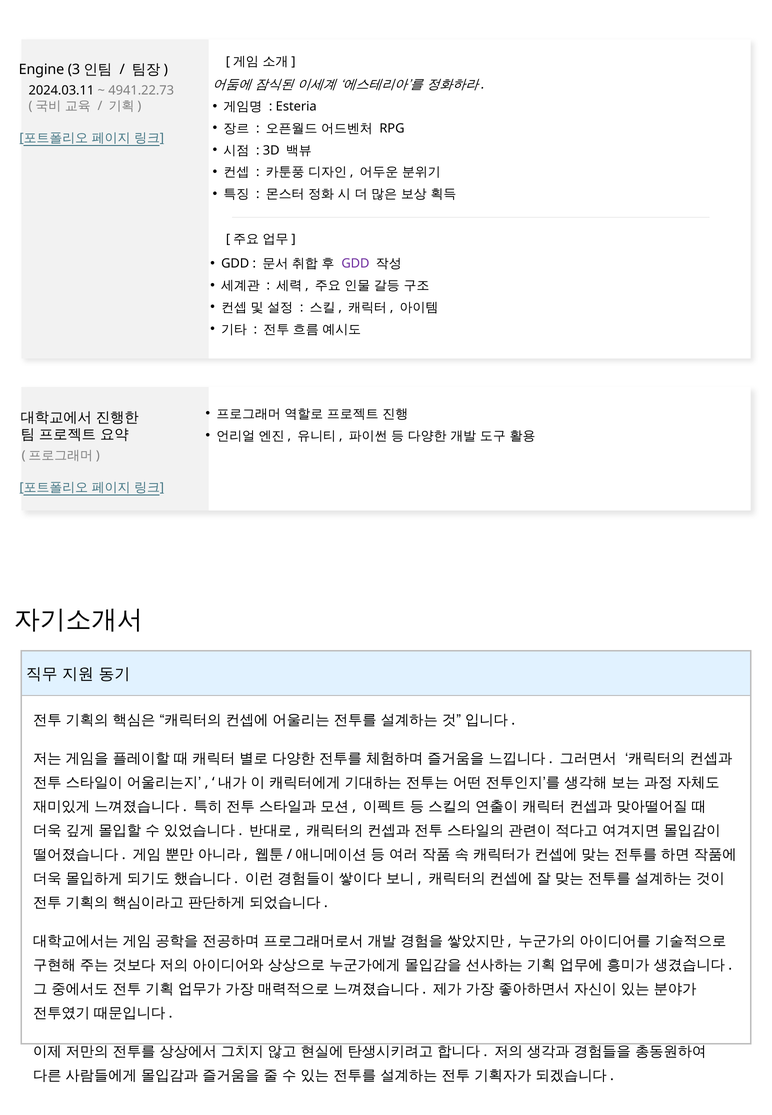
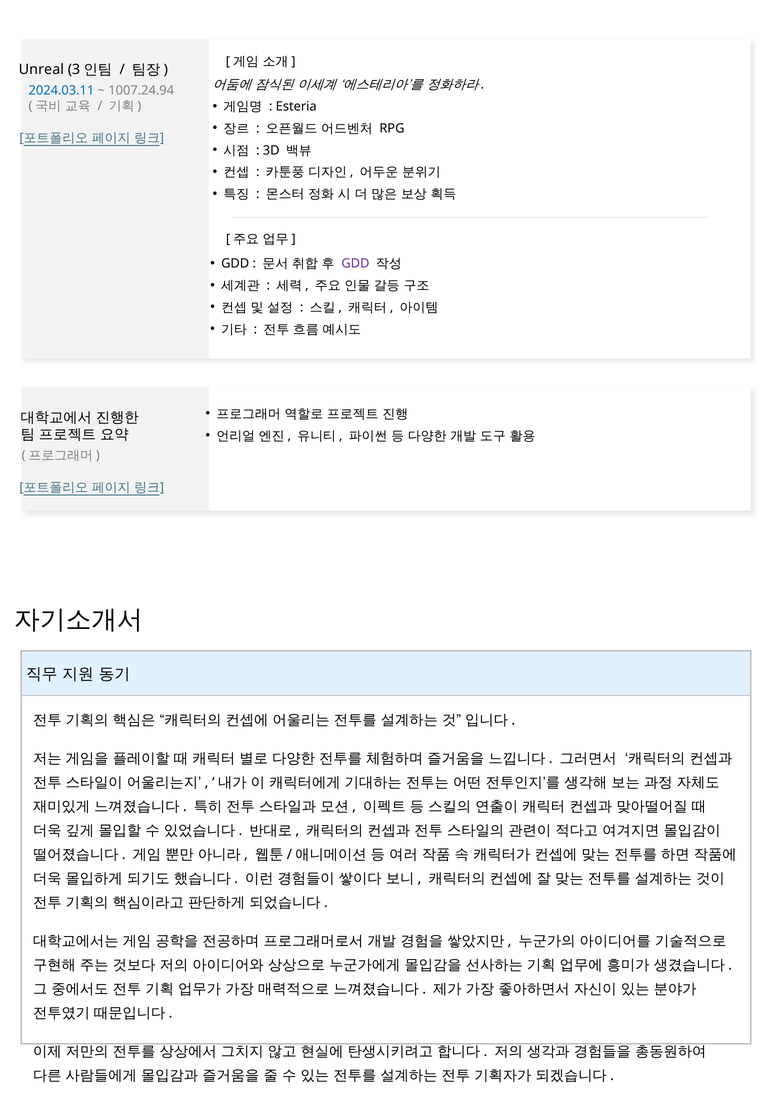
Engine: Engine -> Unreal
2024.03.11 colour: black -> blue
4941.22.73: 4941.22.73 -> 1007.24.94
